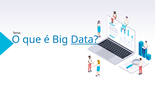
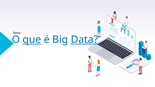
que underline: none -> present
